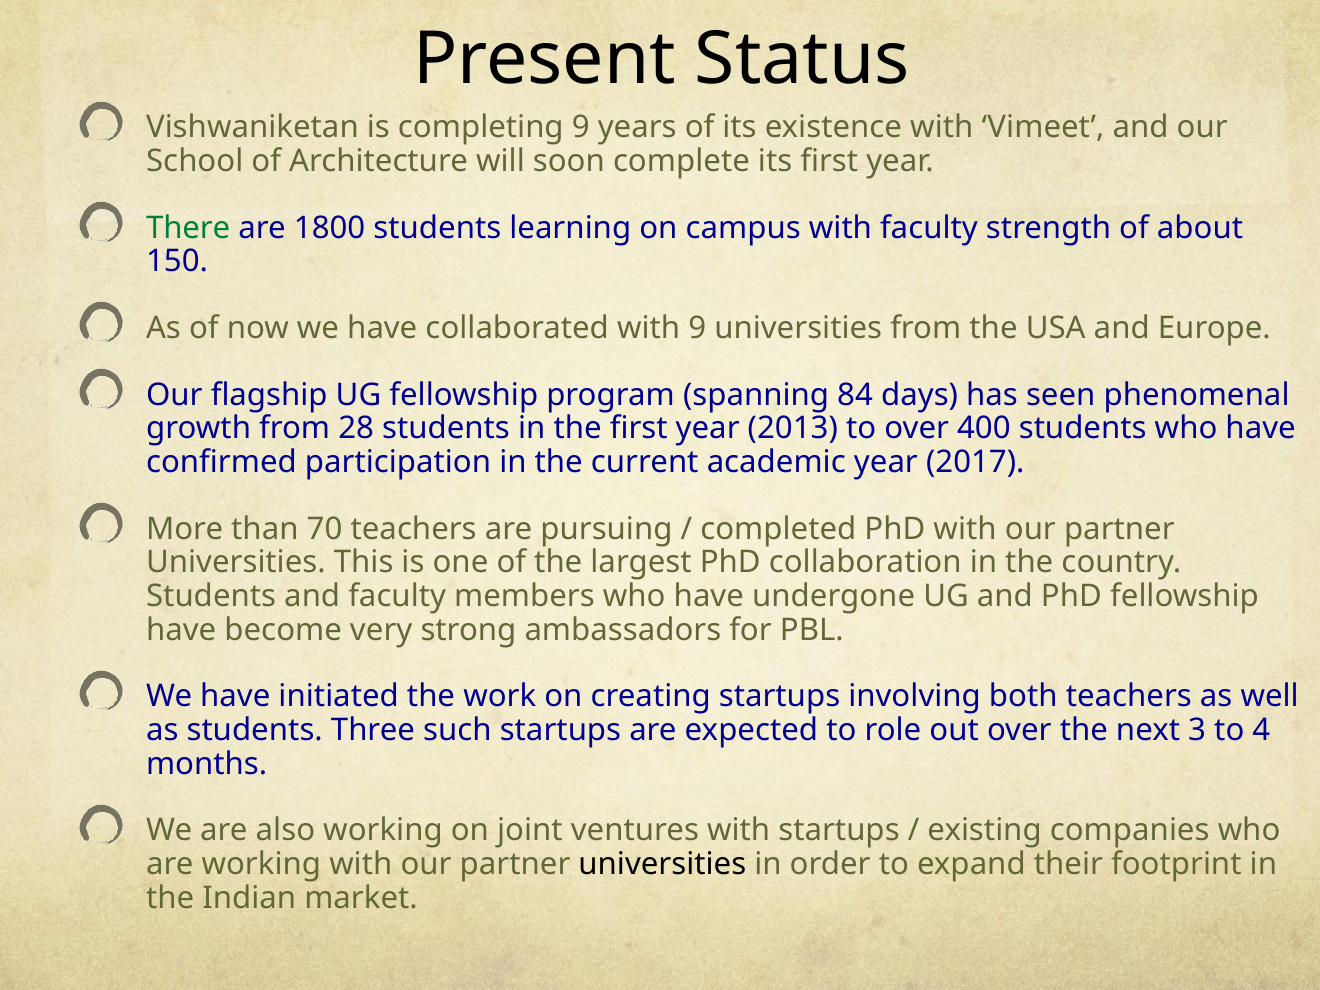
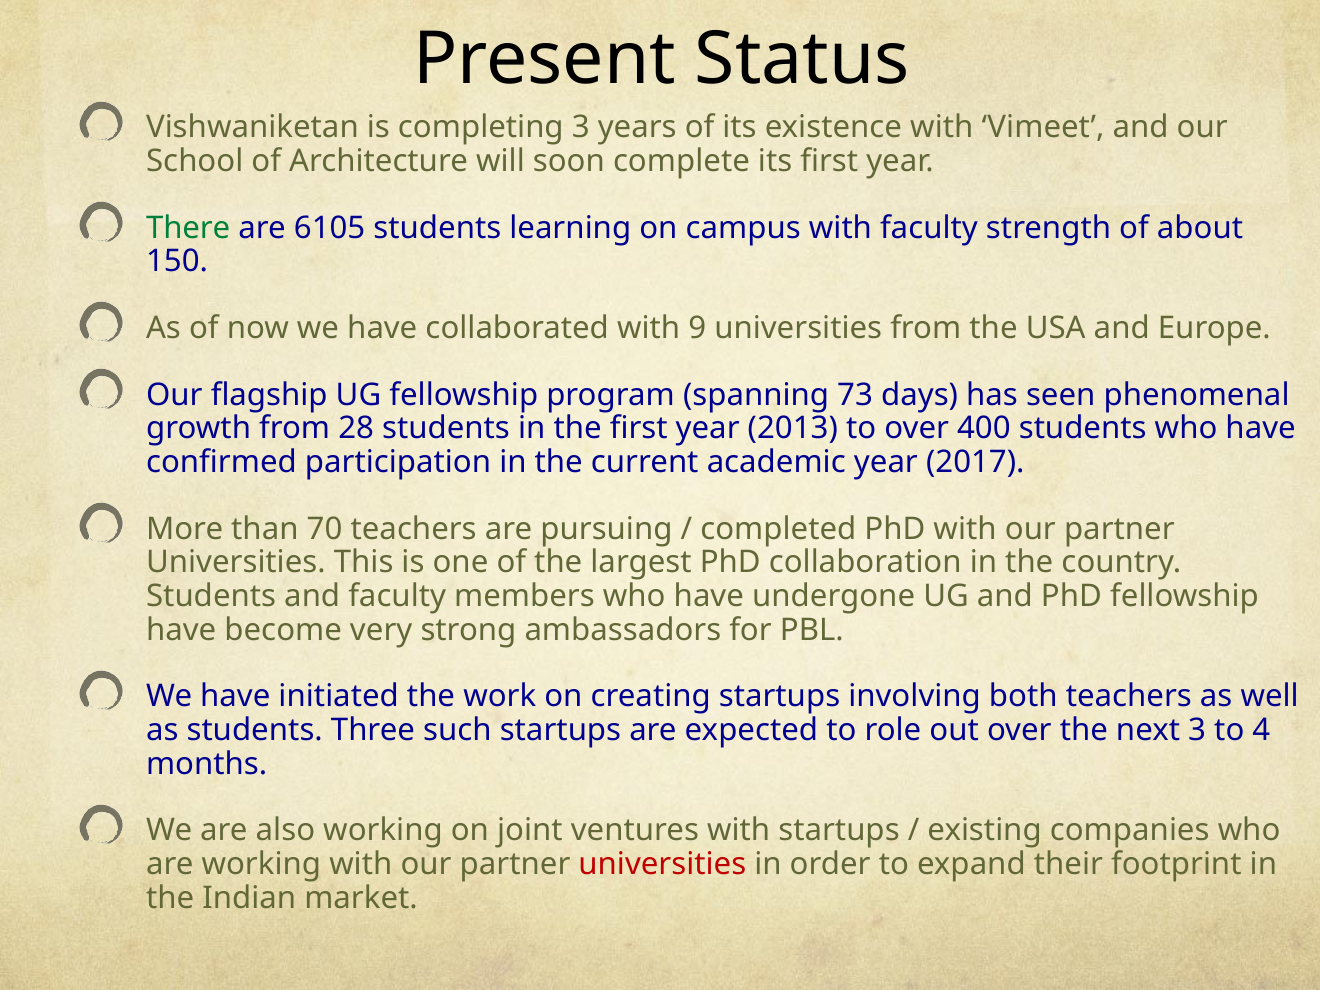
completing 9: 9 -> 3
1800: 1800 -> 6105
84: 84 -> 73
universities at (662, 864) colour: black -> red
